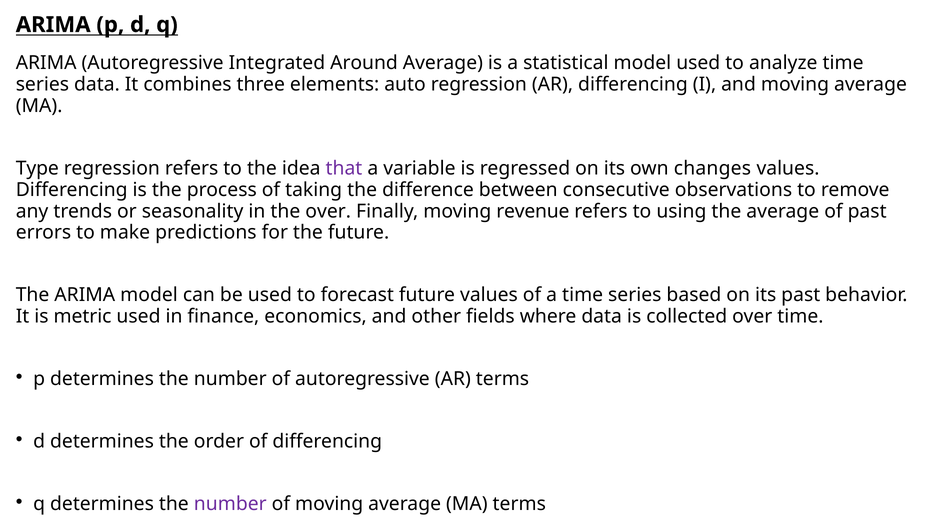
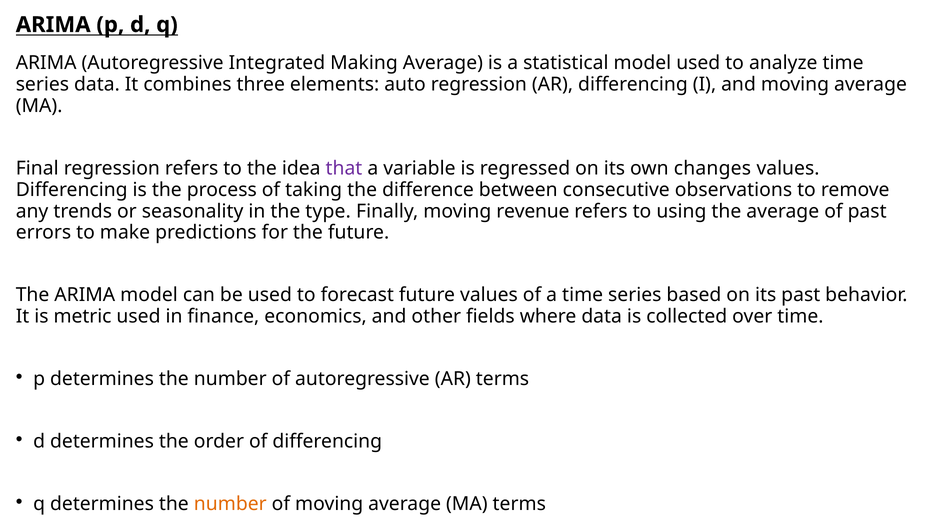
Around: Around -> Making
Type: Type -> Final
the over: over -> type
number at (230, 504) colour: purple -> orange
